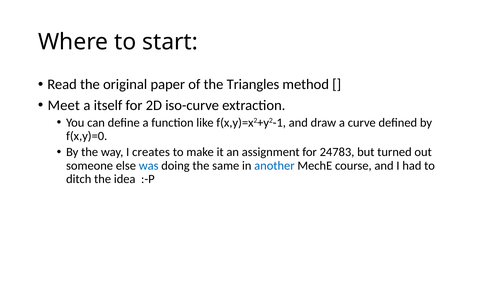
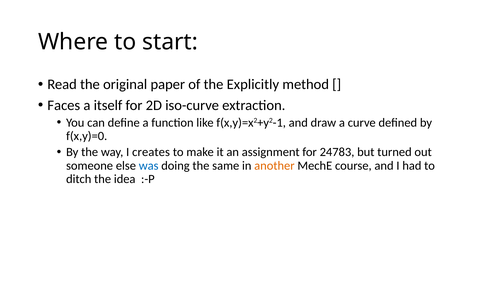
Triangles: Triangles -> Explicitly
Meet: Meet -> Faces
another colour: blue -> orange
